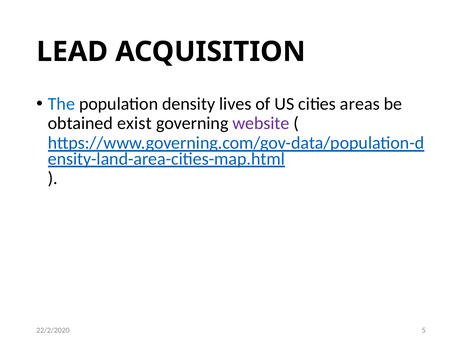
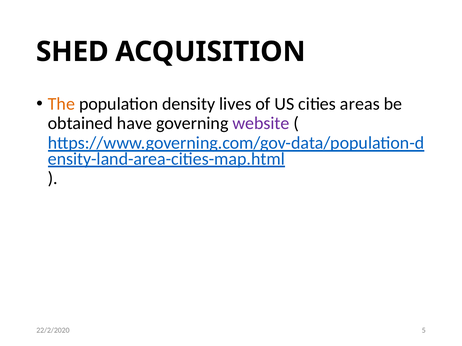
LEAD: LEAD -> SHED
The colour: blue -> orange
exist: exist -> have
